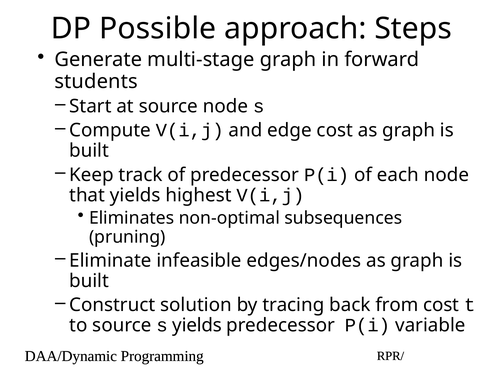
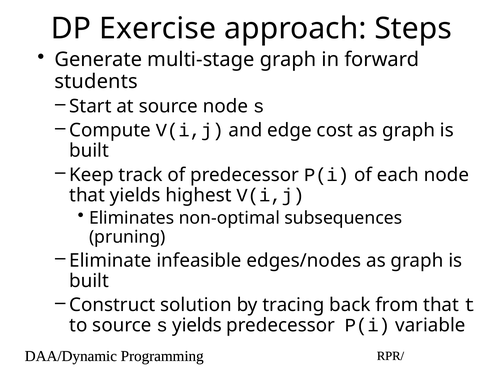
Possible: Possible -> Exercise
from cost: cost -> that
